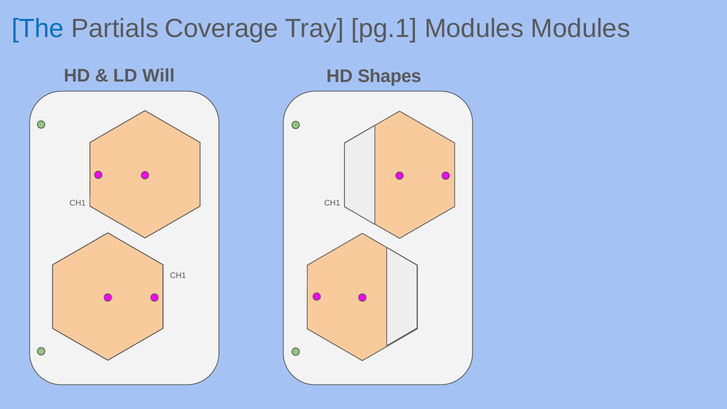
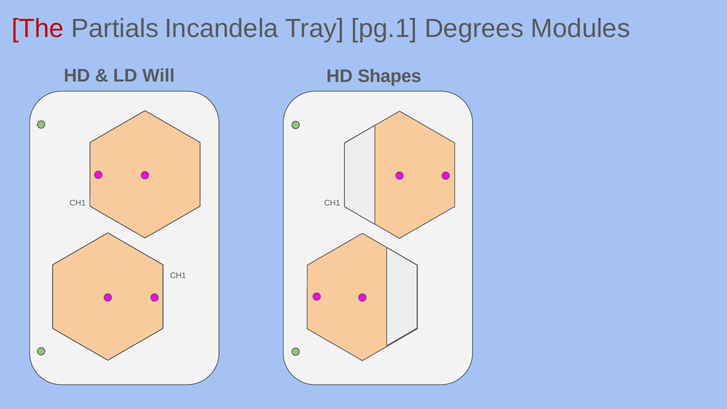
The colour: blue -> red
Coverage: Coverage -> Incandela
pg.1 Modules: Modules -> Degrees
